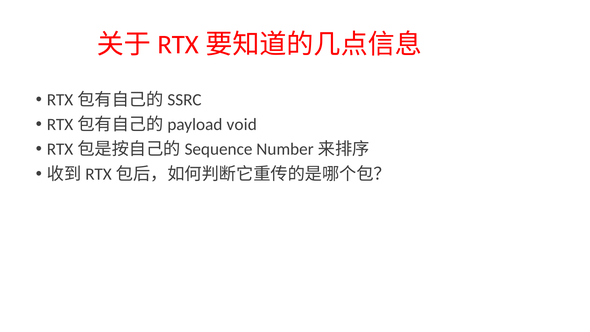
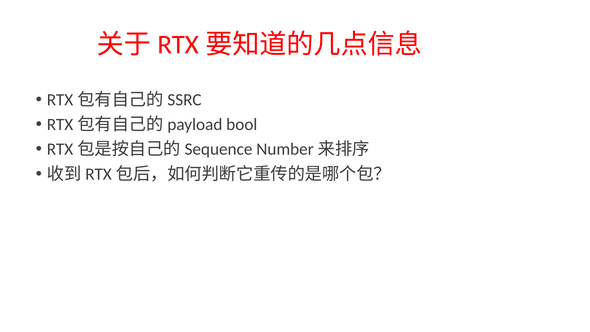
void: void -> bool
